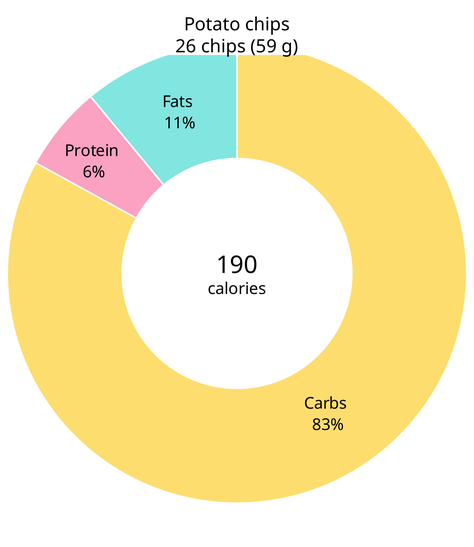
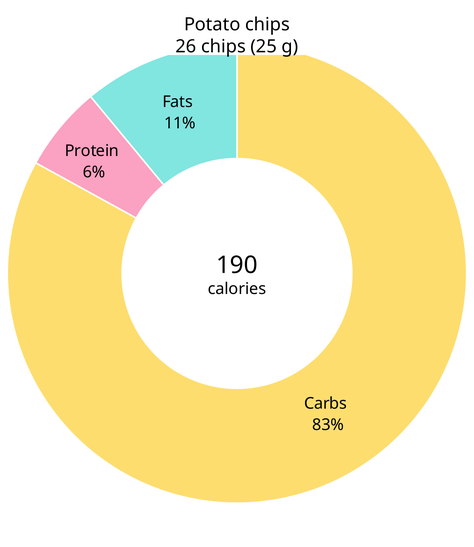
59: 59 -> 25
